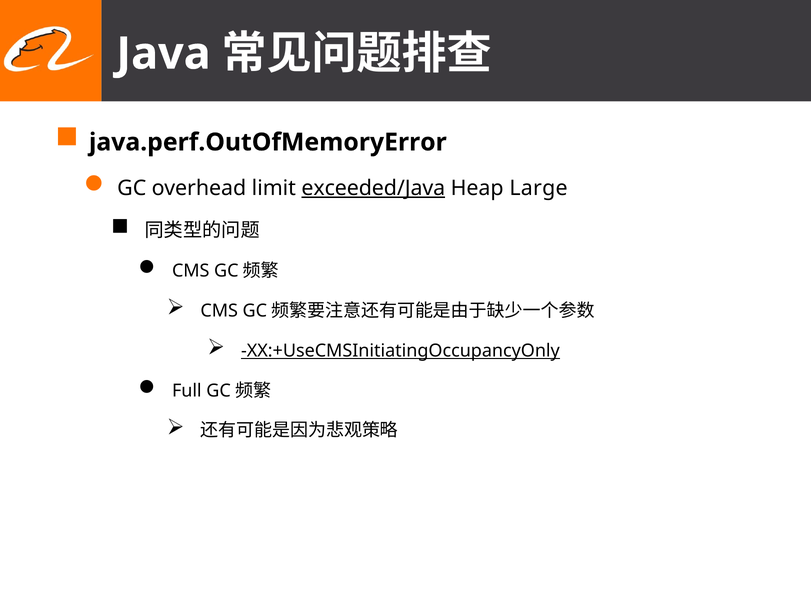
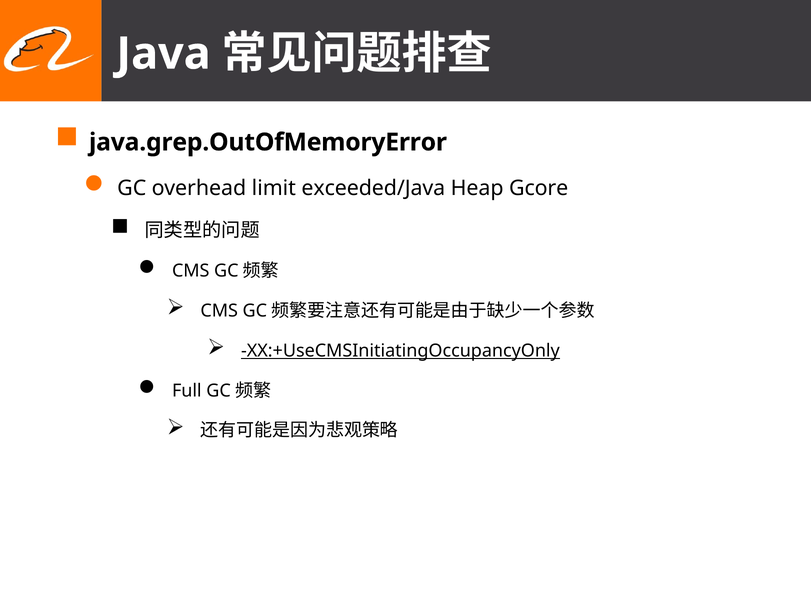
java.perf.OutOfMemoryError: java.perf.OutOfMemoryError -> java.grep.OutOfMemoryError
exceeded/Java underline: present -> none
Large: Large -> Gcore
